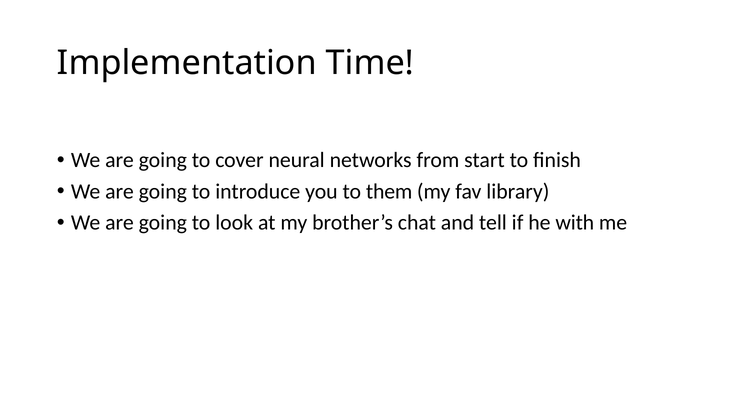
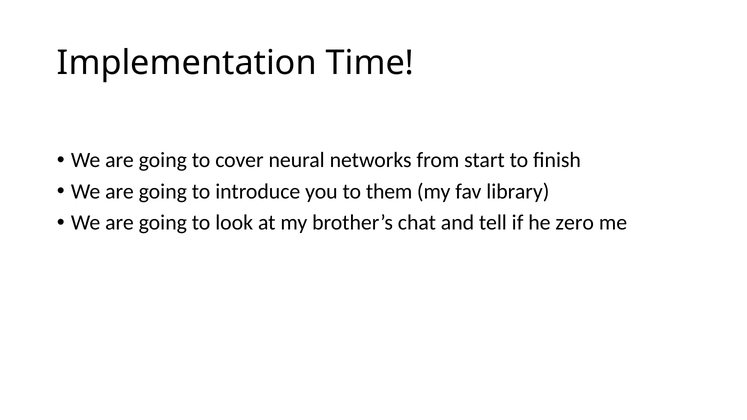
with: with -> zero
